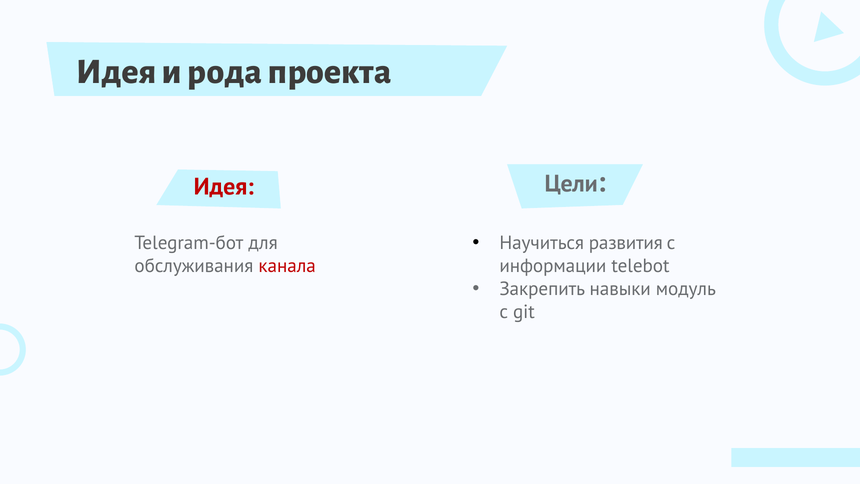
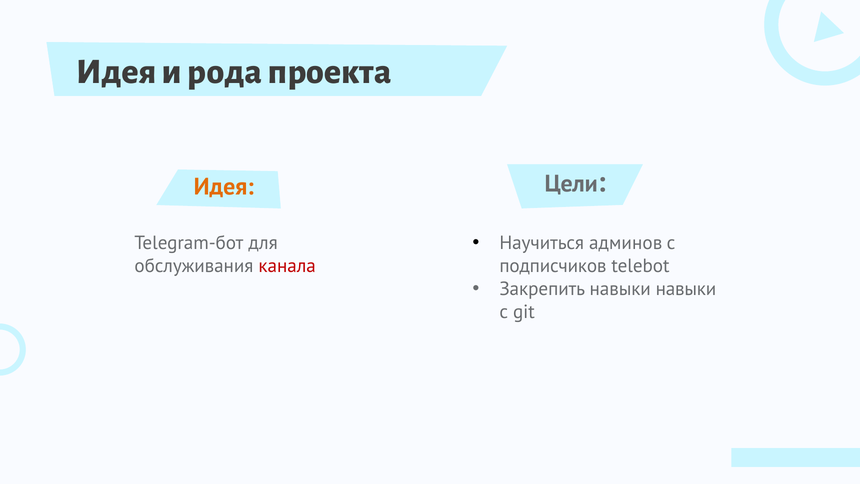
Идея at (224, 187) colour: red -> orange
развития: развития -> админов
информации: информации -> подписчиков
навыки модуль: модуль -> навыки
